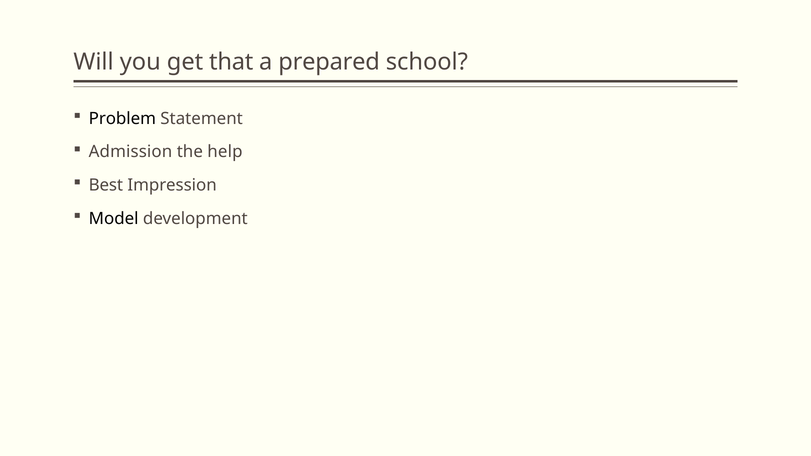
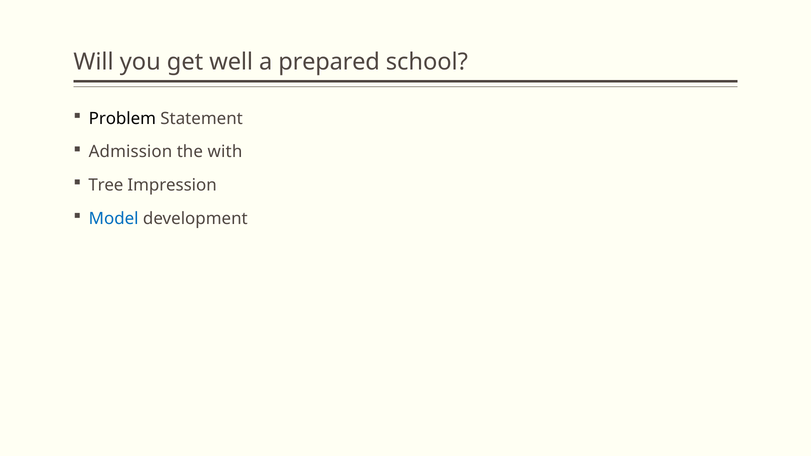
that: that -> well
help: help -> with
Best: Best -> Tree
Model colour: black -> blue
